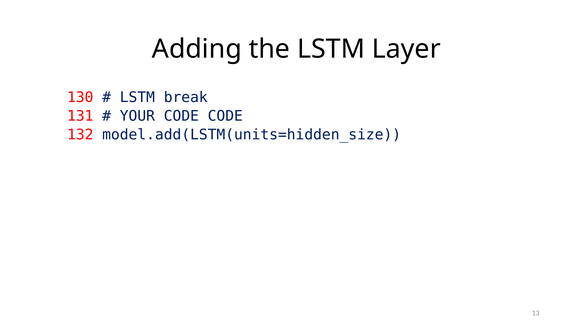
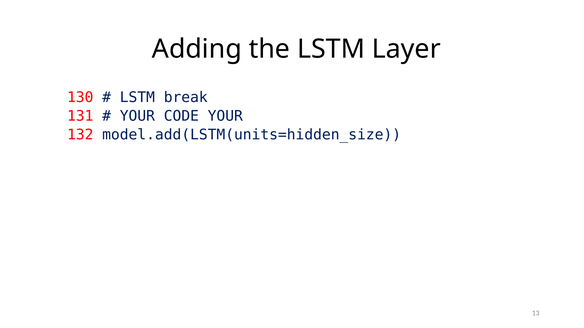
CODE CODE: CODE -> YOUR
